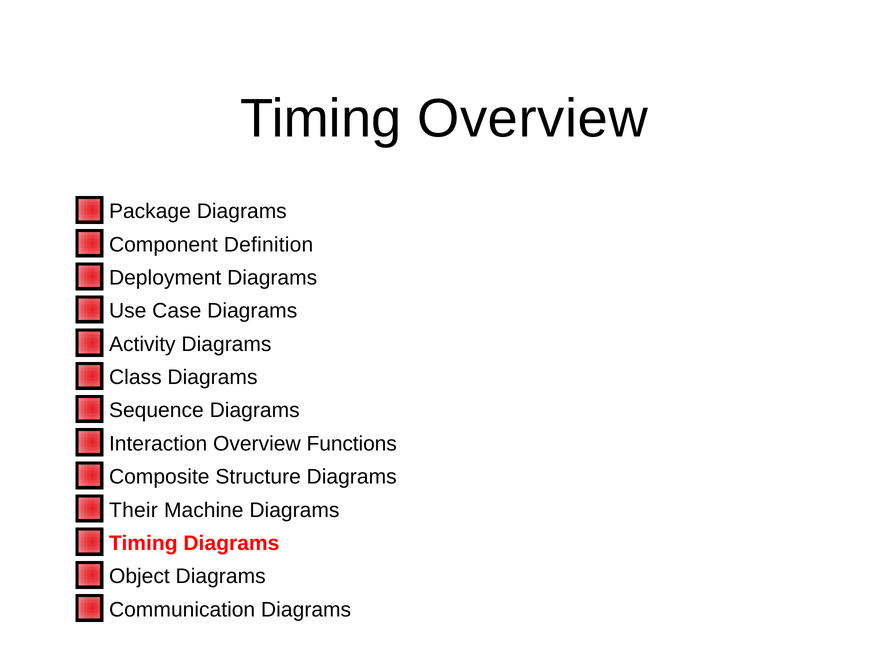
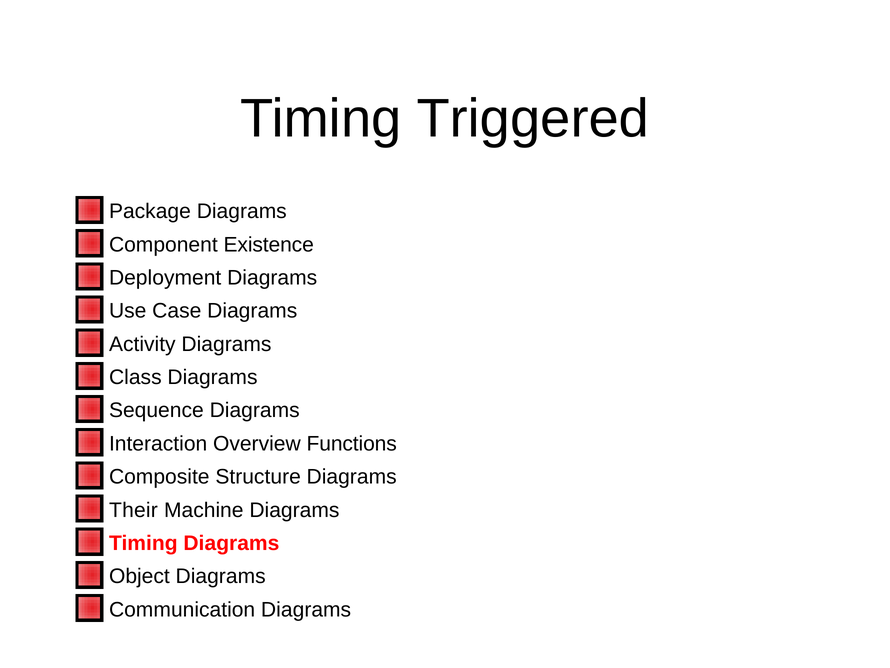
Timing Overview: Overview -> Triggered
Definition: Definition -> Existence
